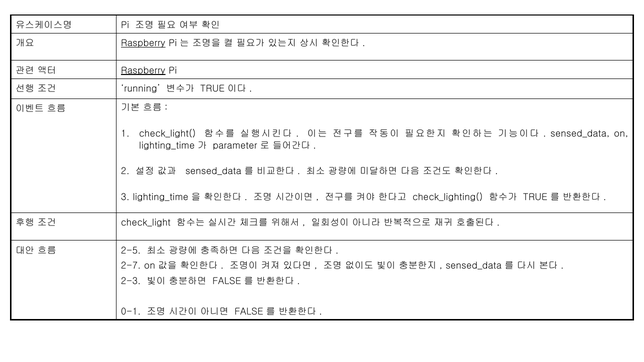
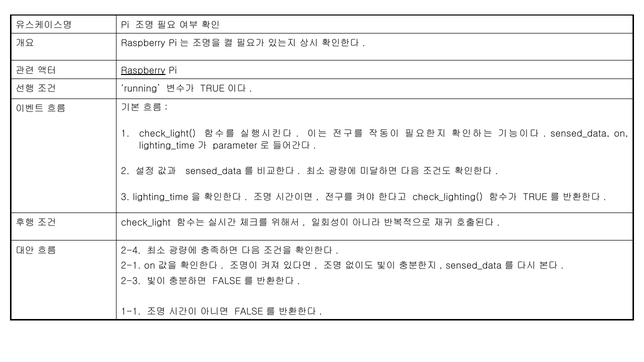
Raspberry at (143, 43) underline: present -> none
2-5: 2-5 -> 2-4
2-7: 2-7 -> 2-1
0-1: 0-1 -> 1-1
